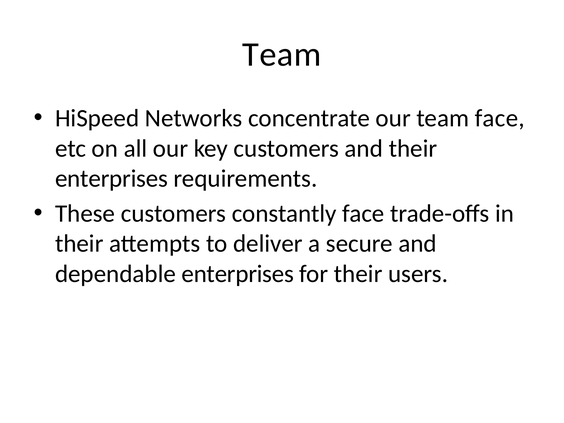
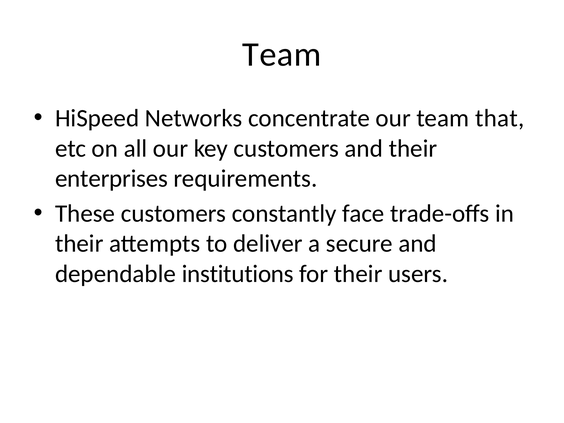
team face: face -> that
dependable enterprises: enterprises -> institutions
